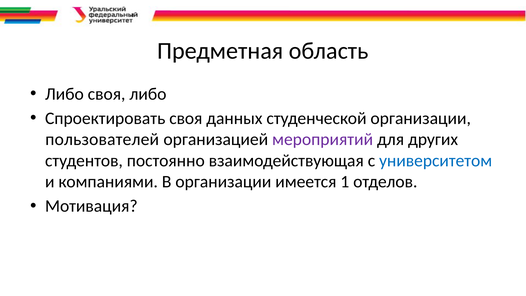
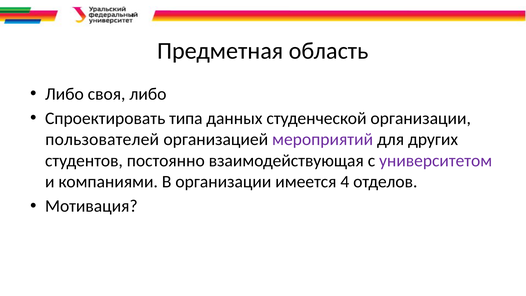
Спроектировать своя: своя -> типа
университетом colour: blue -> purple
1: 1 -> 4
